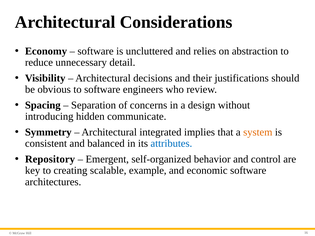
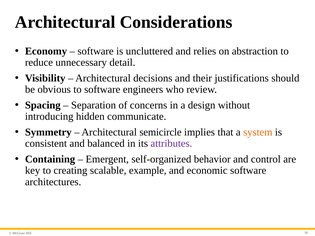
integrated: integrated -> semicircle
attributes colour: blue -> purple
Repository: Repository -> Containing
